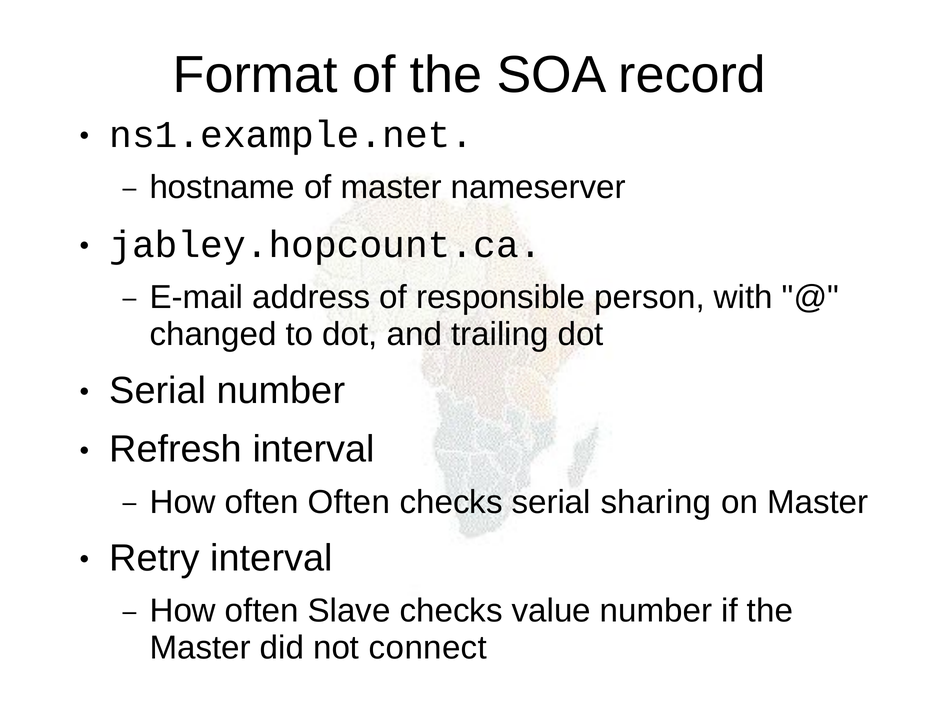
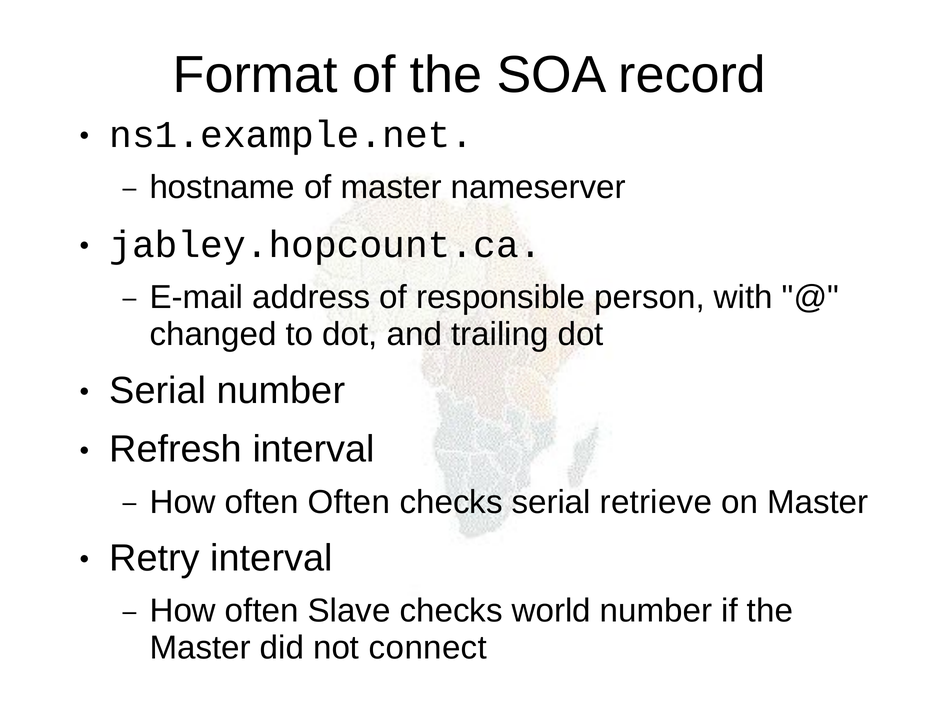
sharing: sharing -> retrieve
value: value -> world
